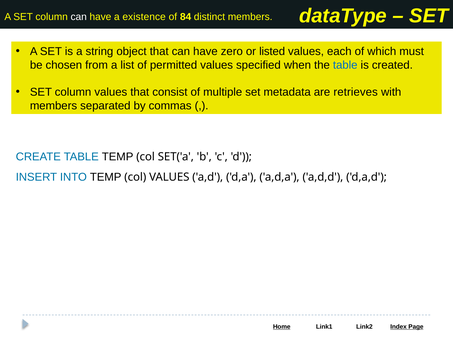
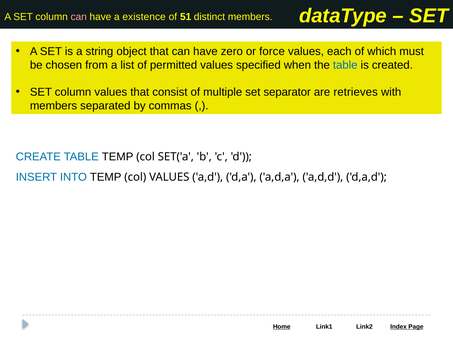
can at (79, 17) colour: white -> pink
84: 84 -> 51
listed: listed -> force
metadata: metadata -> separator
